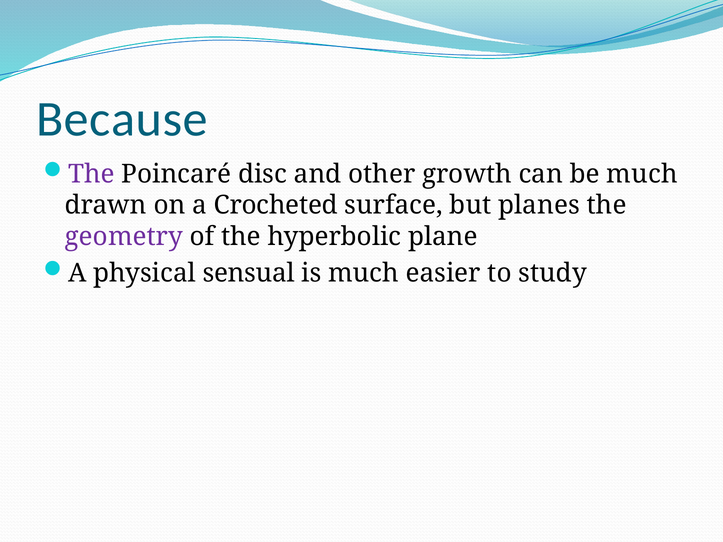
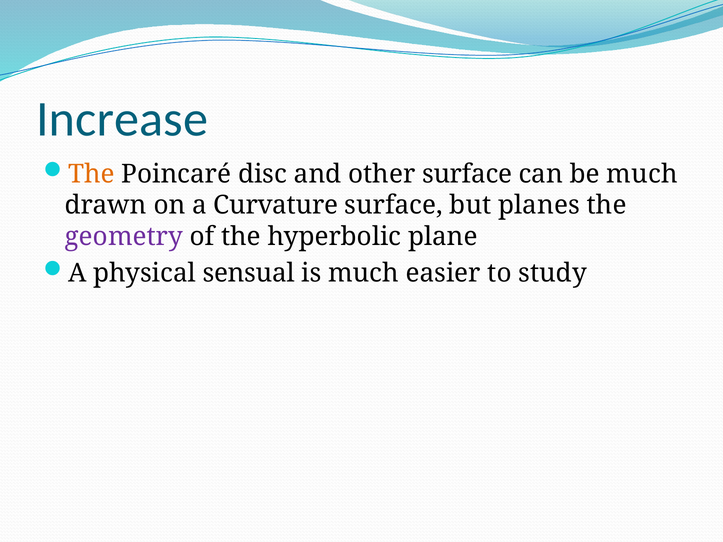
Because: Because -> Increase
The at (91, 174) colour: purple -> orange
other growth: growth -> surface
Crocheted: Crocheted -> Curvature
